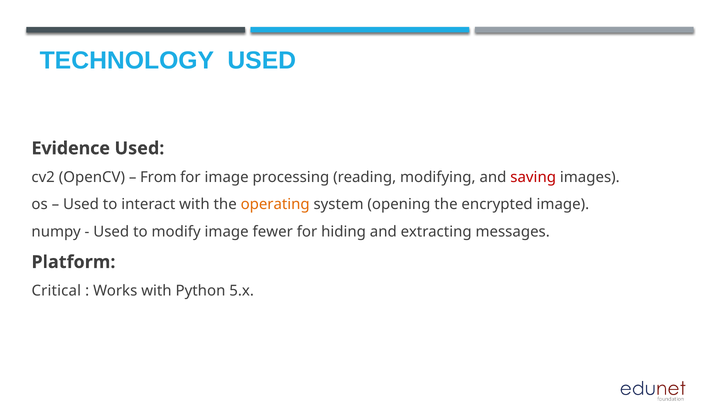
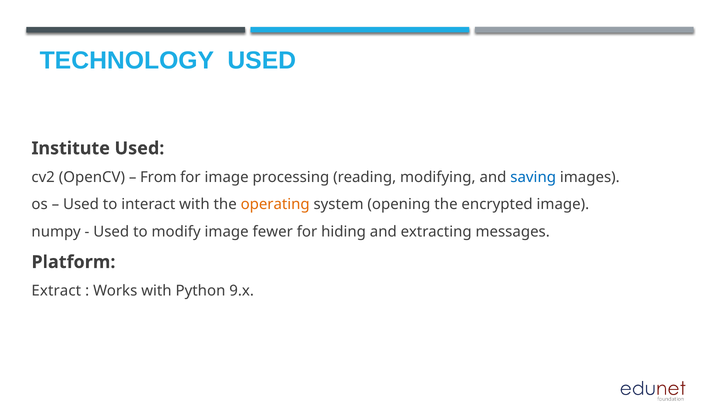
Evidence: Evidence -> Institute
saving colour: red -> blue
Critical: Critical -> Extract
5.x: 5.x -> 9.x
